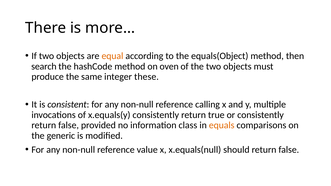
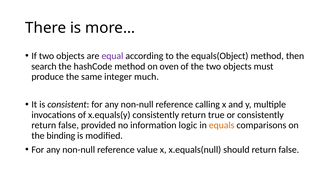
equal colour: orange -> purple
these: these -> much
class: class -> logic
generic: generic -> binding
